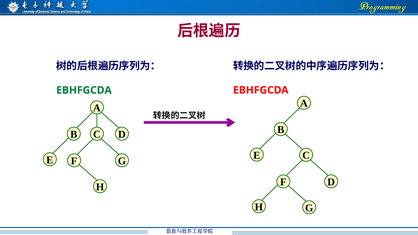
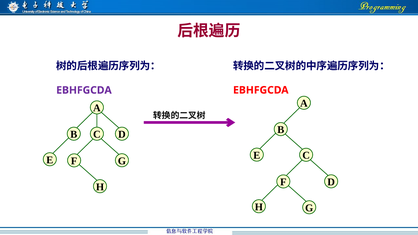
EBHFGCDA at (84, 90) colour: green -> purple
